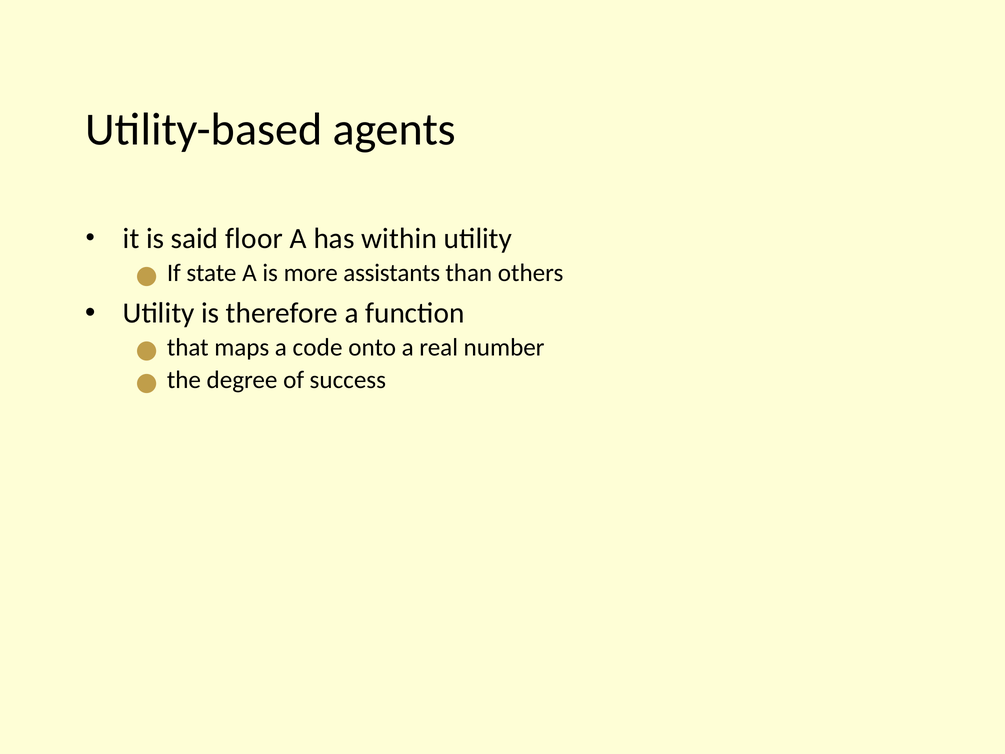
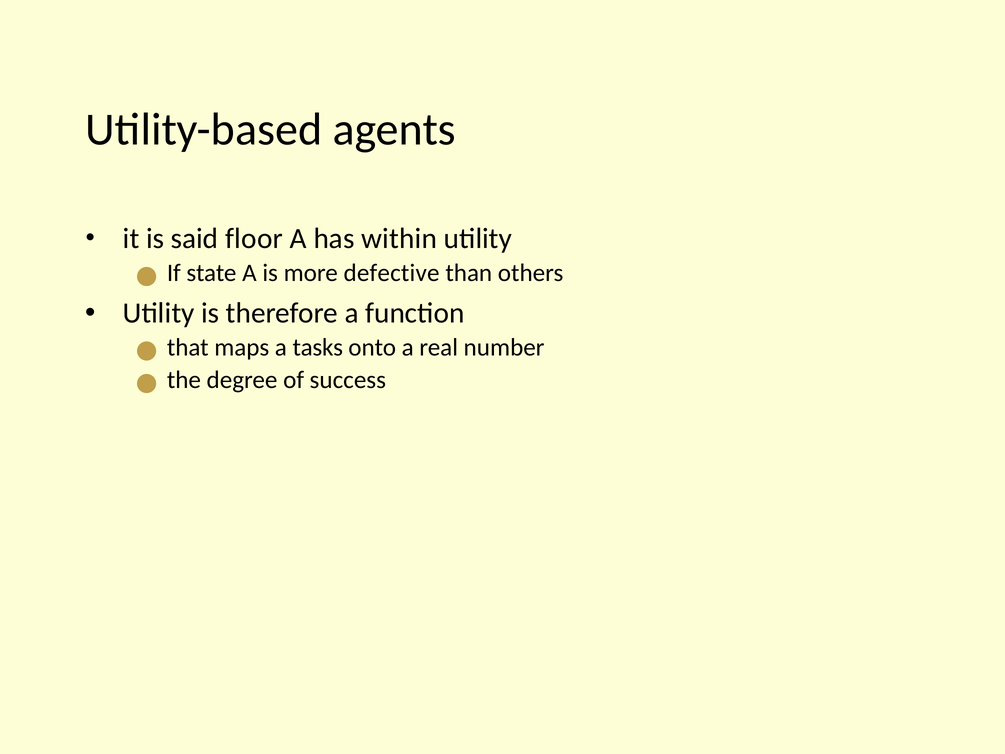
assistants: assistants -> defective
code: code -> tasks
